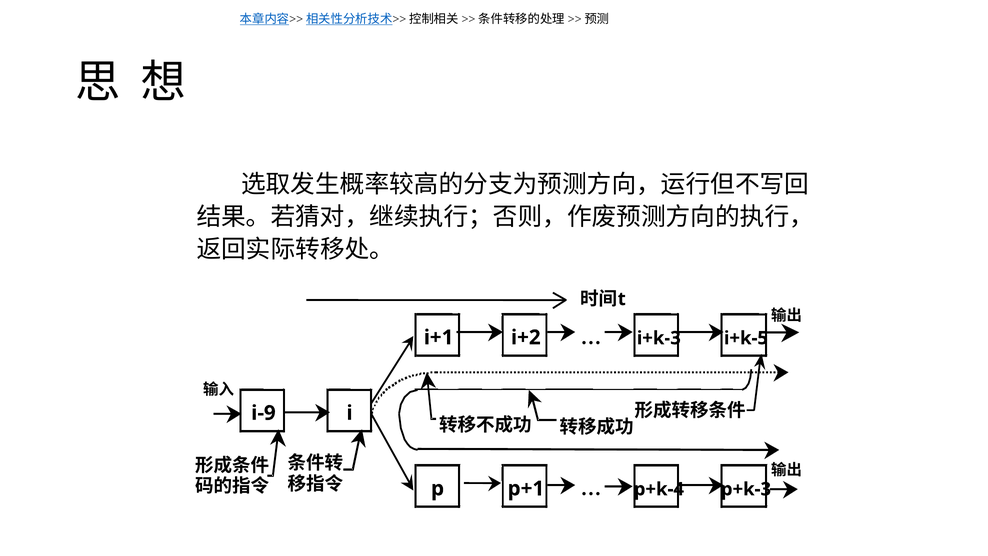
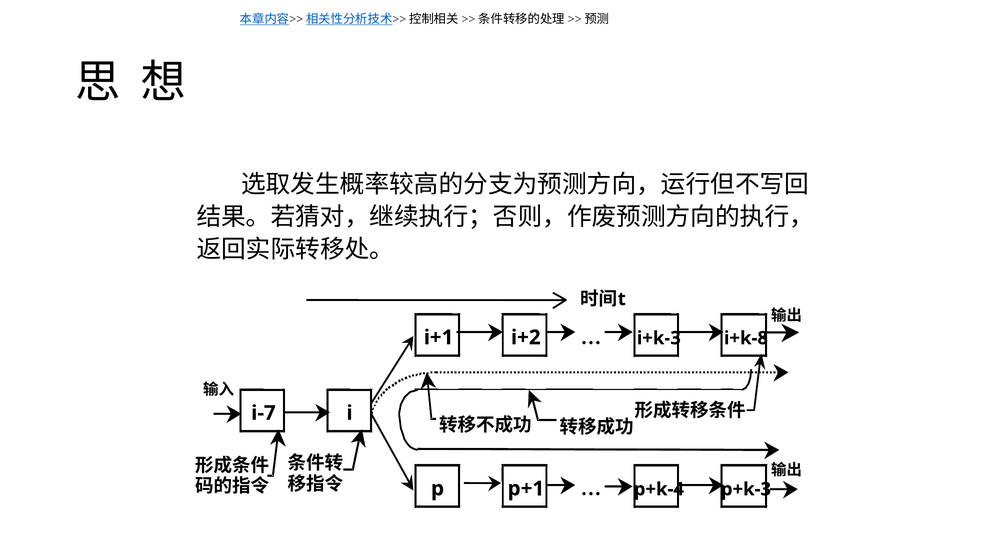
i+k-5: i+k-5 -> i+k-8
i-9: i-9 -> i-7
